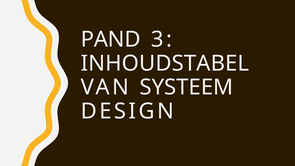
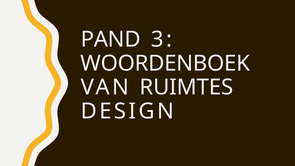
INHOUDSTABEL: INHOUDSTABEL -> WOORDENBOEK
SYSTEEM: SYSTEEM -> RUIMTES
